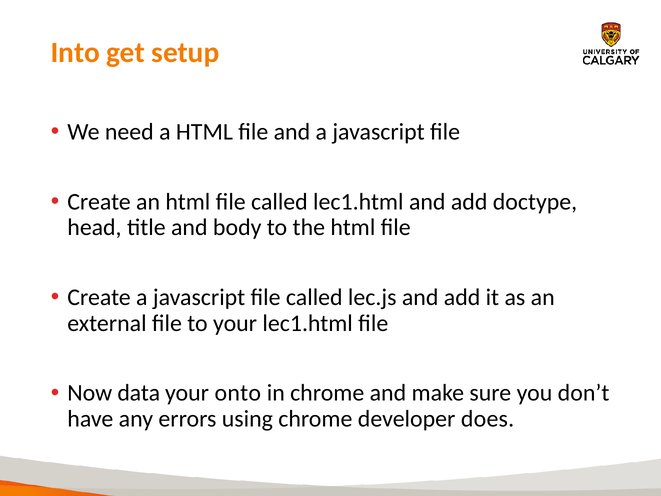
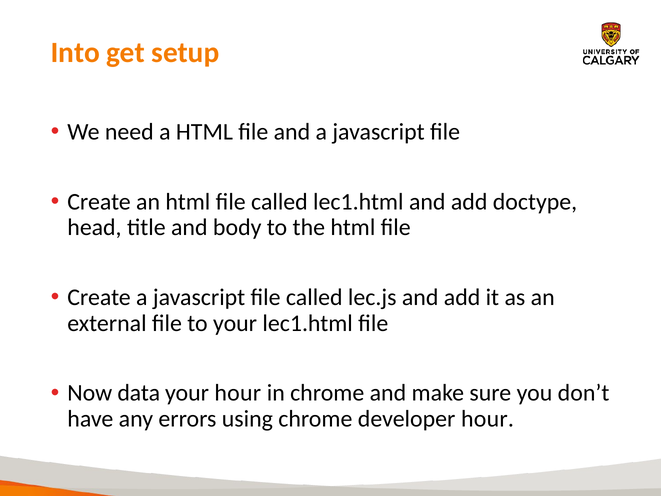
your onto: onto -> hour
developer does: does -> hour
